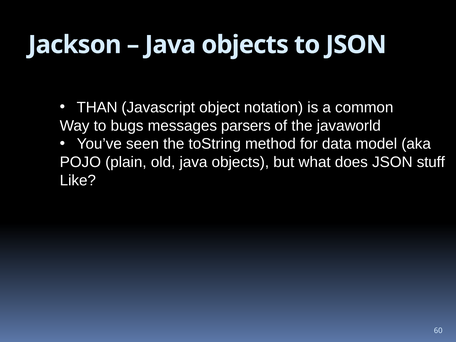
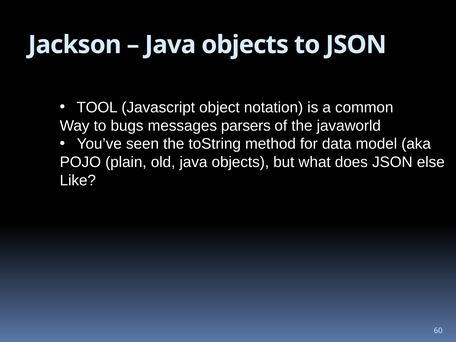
THAN: THAN -> TOOL
stuff: stuff -> else
